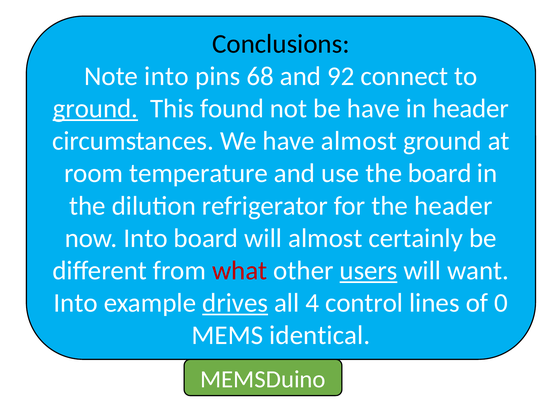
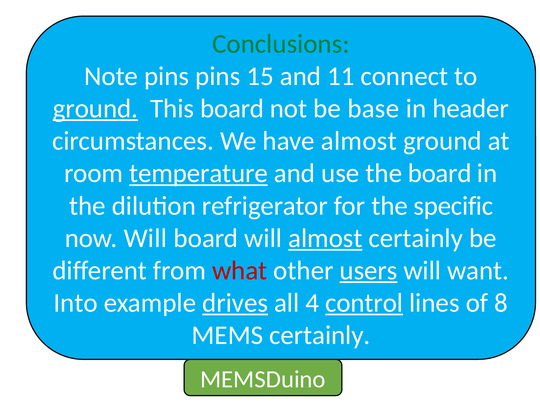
Conclusions colour: black -> green
Note into: into -> pins
68: 68 -> 15
92: 92 -> 11
This found: found -> board
be have: have -> base
temperature underline: none -> present
the header: header -> specific
now Into: Into -> Will
almost at (325, 238) underline: none -> present
control underline: none -> present
0: 0 -> 8
MEMS identical: identical -> certainly
